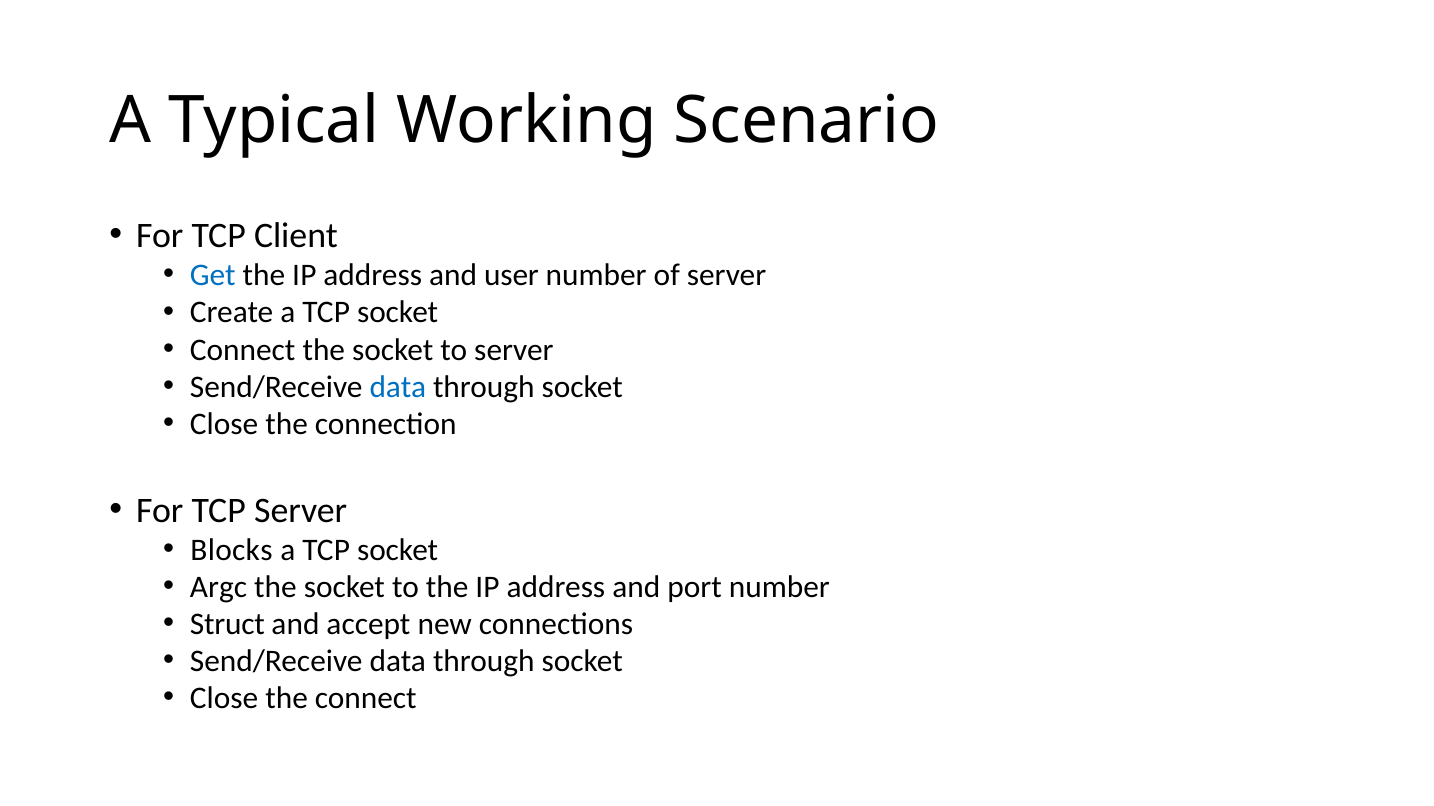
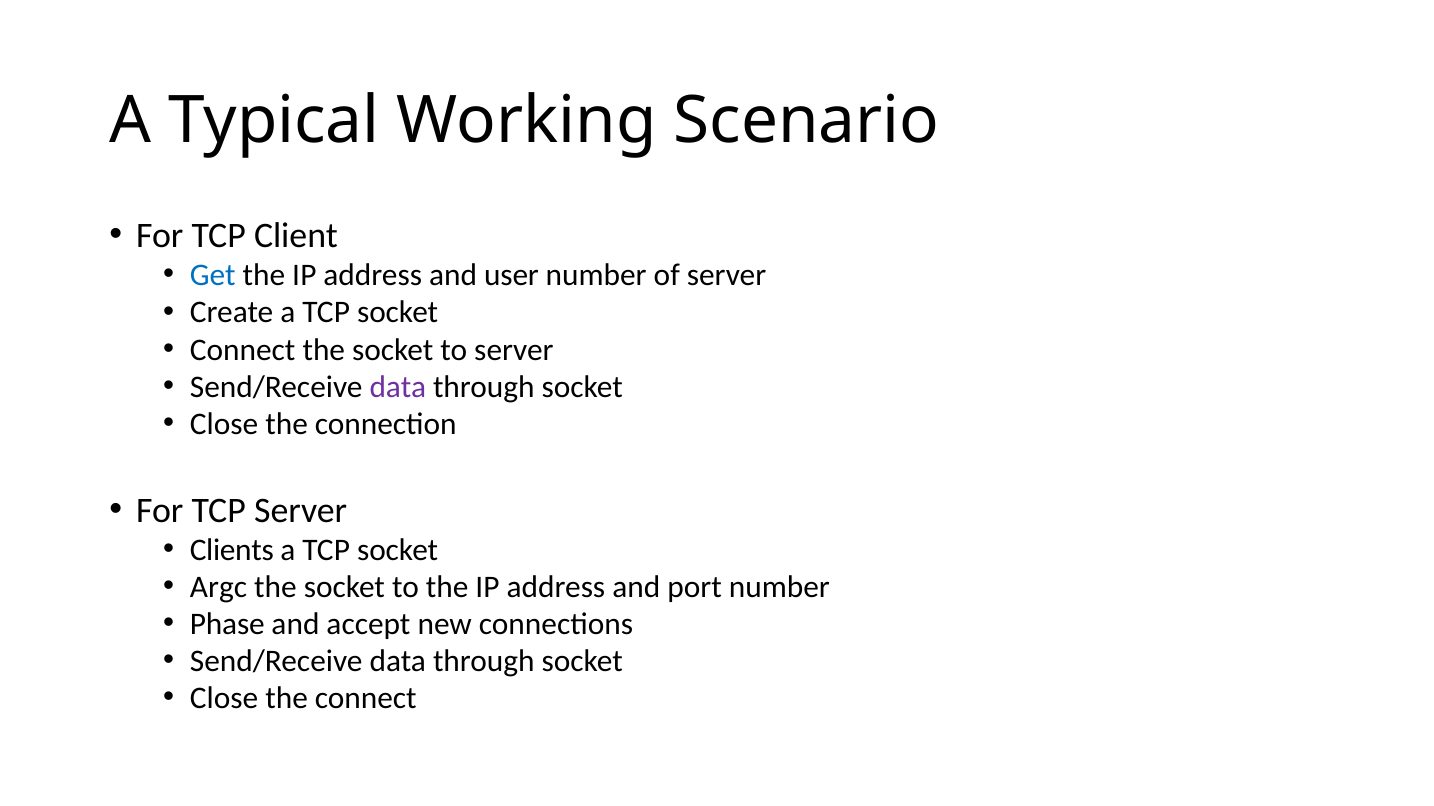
data at (398, 387) colour: blue -> purple
Blocks: Blocks -> Clients
Struct: Struct -> Phase
